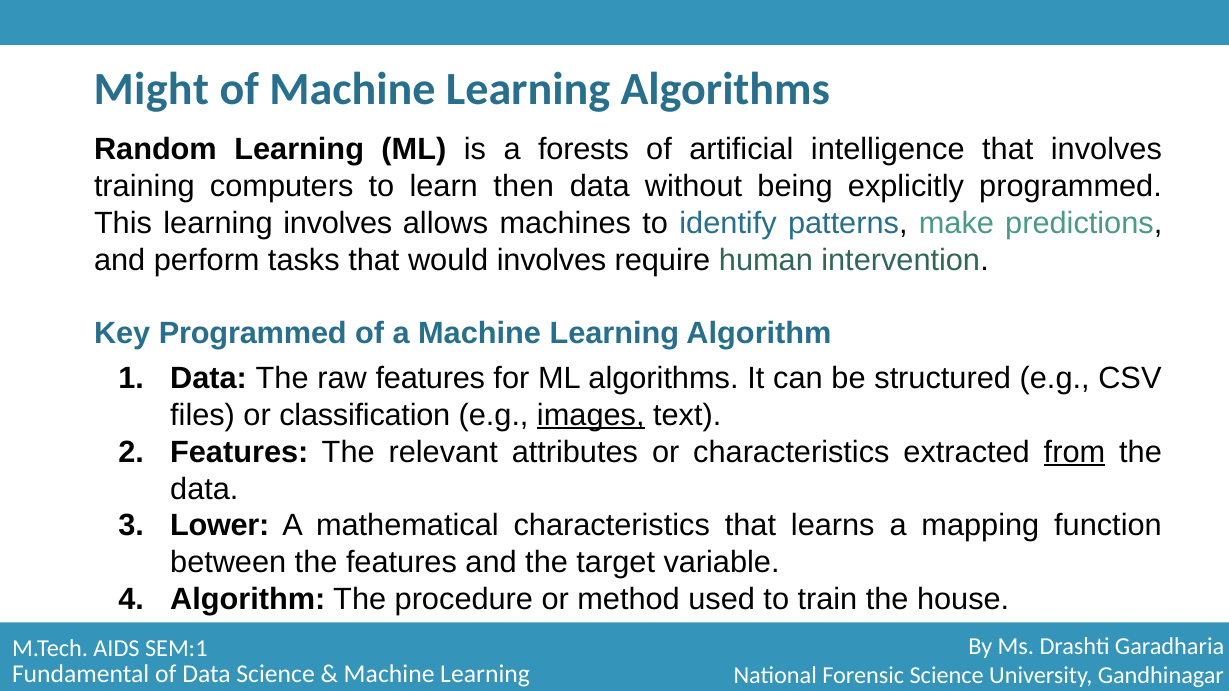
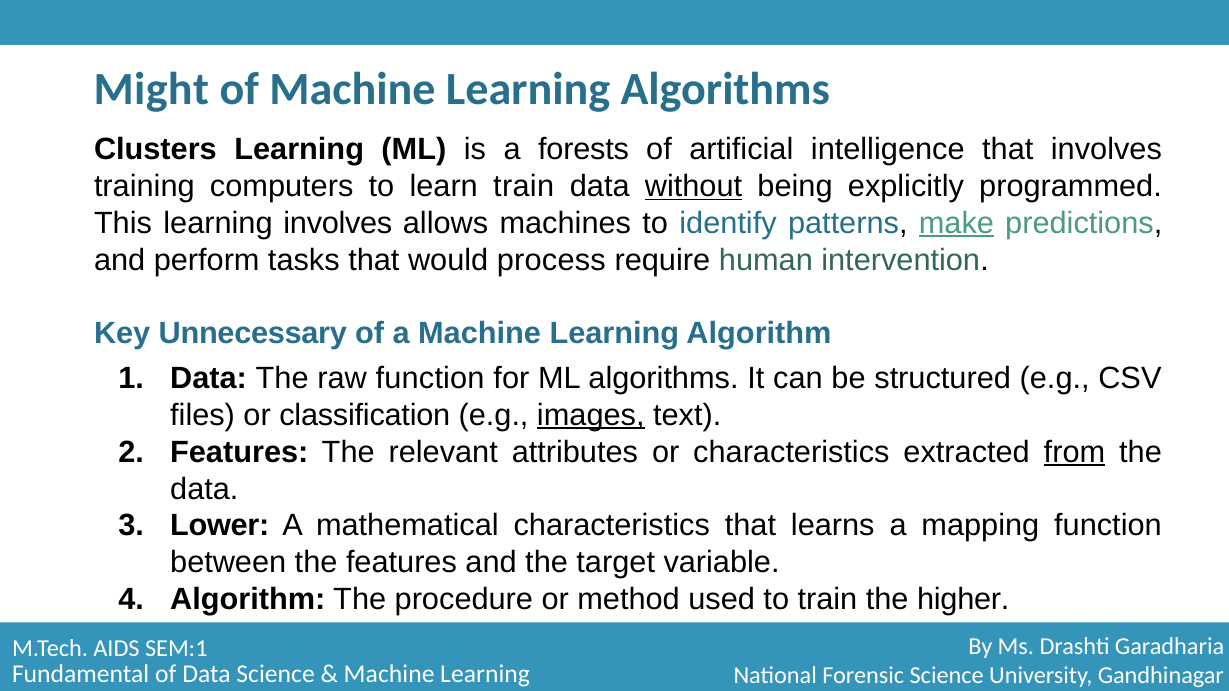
Random: Random -> Clusters
learn then: then -> train
without underline: none -> present
make underline: none -> present
would involves: involves -> process
Key Programmed: Programmed -> Unnecessary
raw features: features -> function
house: house -> higher
